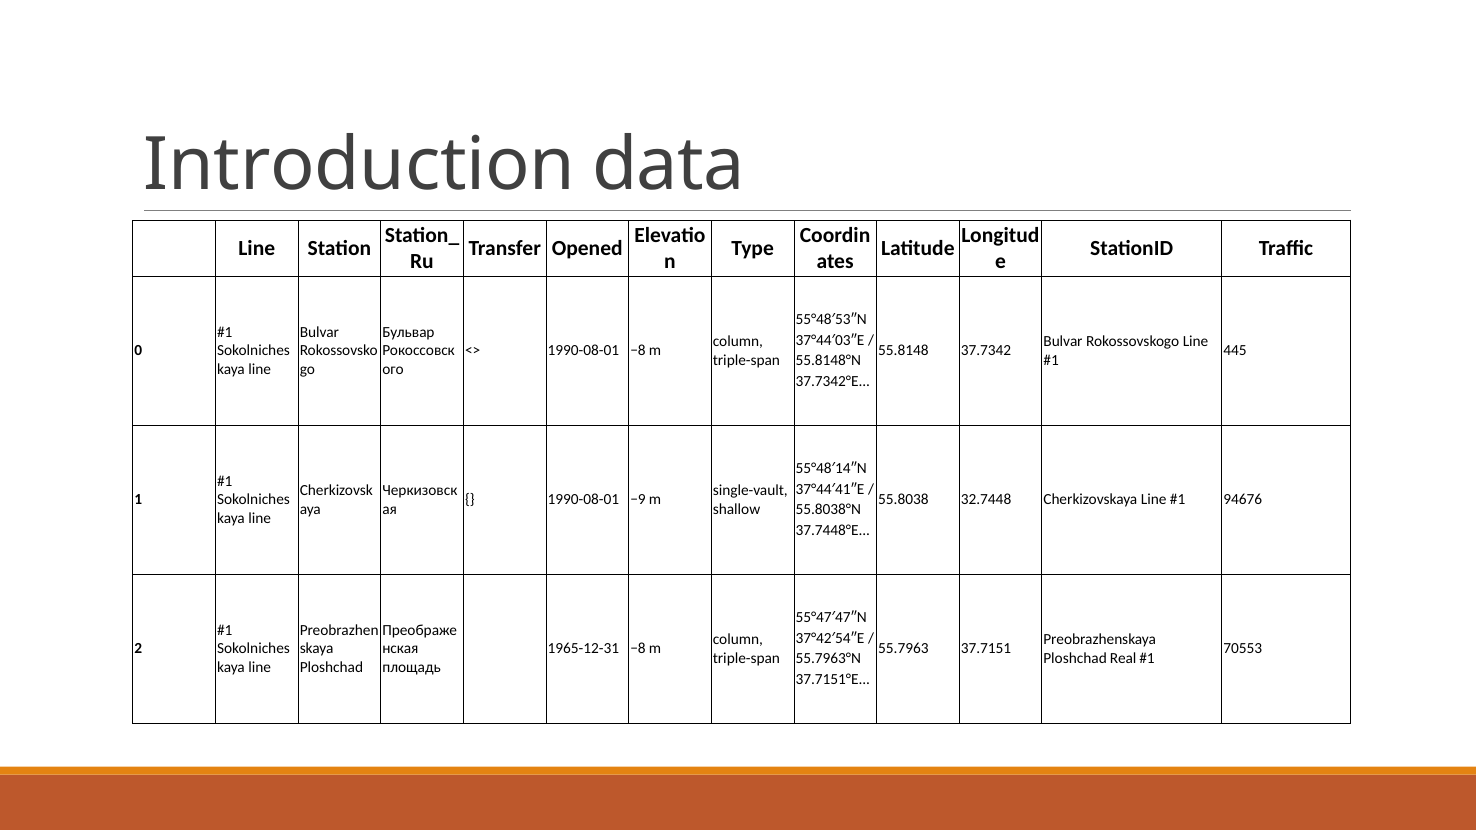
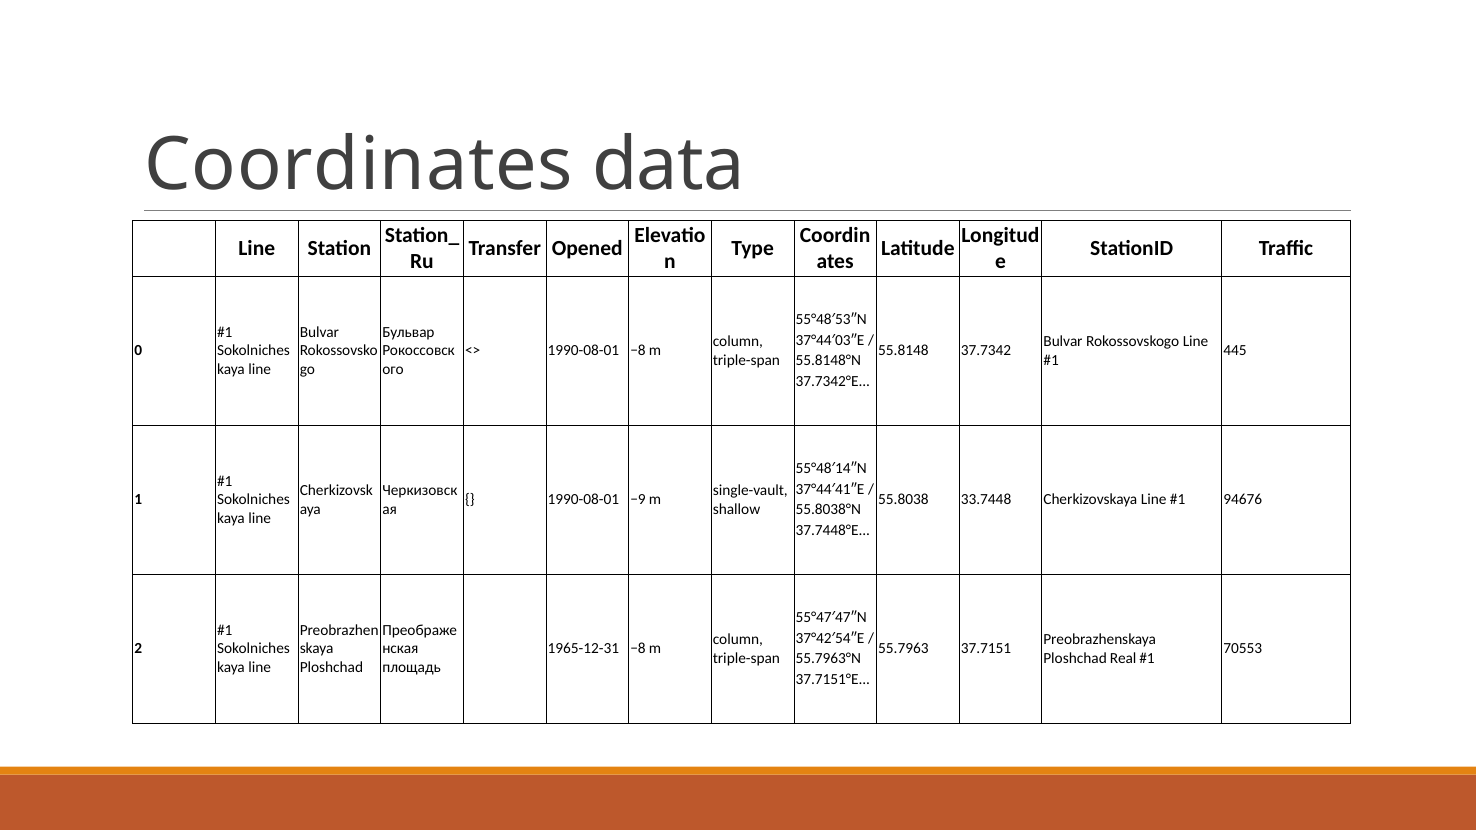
Introduction: Introduction -> Coordinates
32.7448: 32.7448 -> 33.7448
